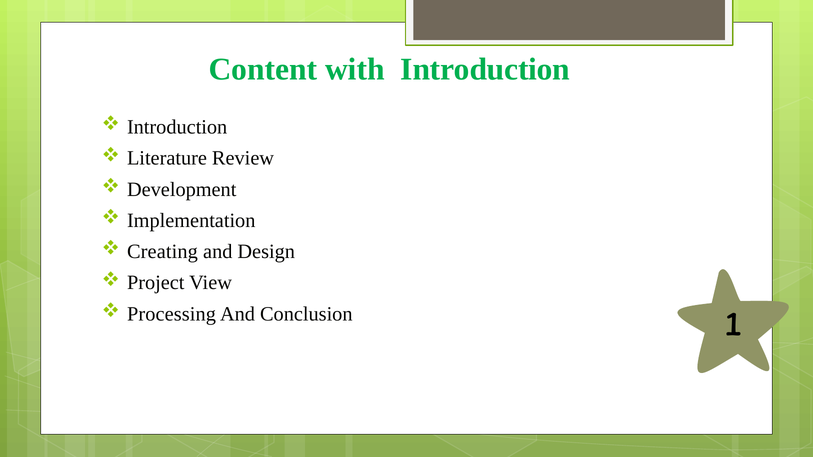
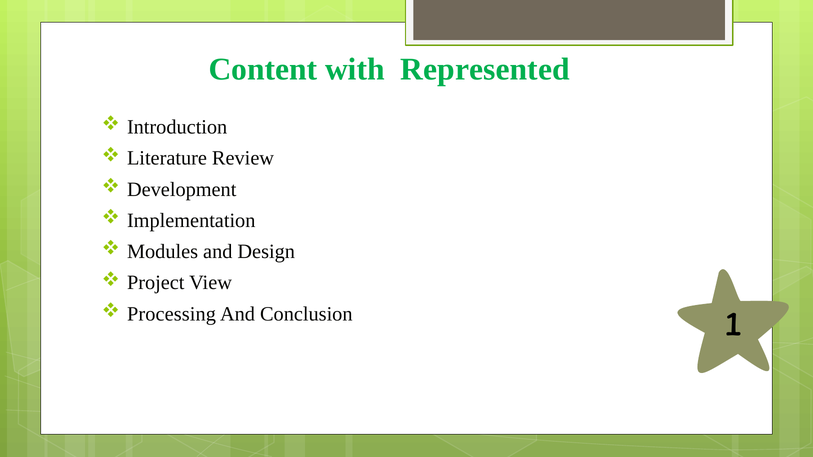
with Introduction: Introduction -> Represented
Creating: Creating -> Modules
